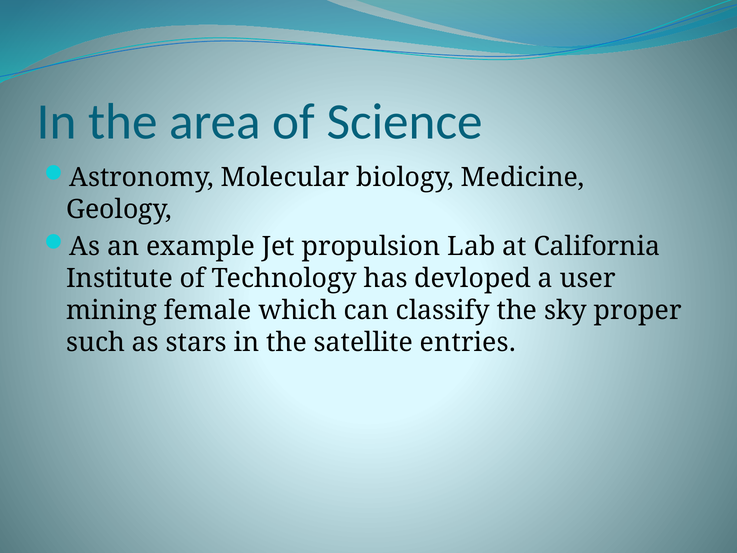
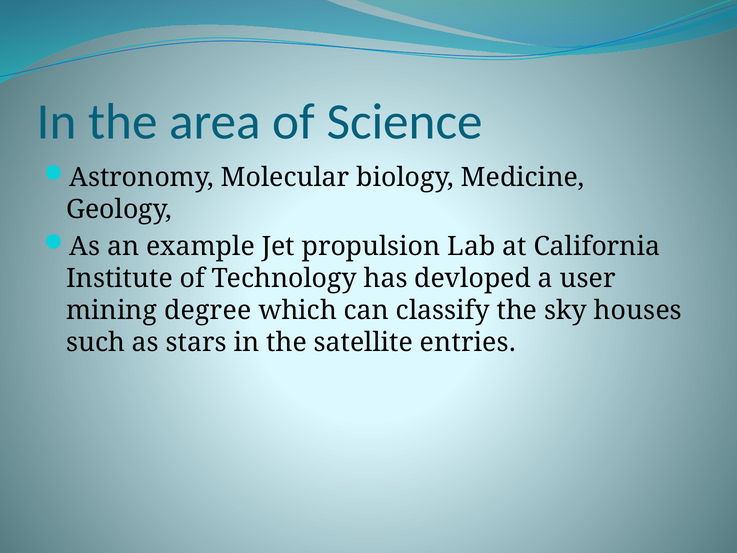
female: female -> degree
proper: proper -> houses
